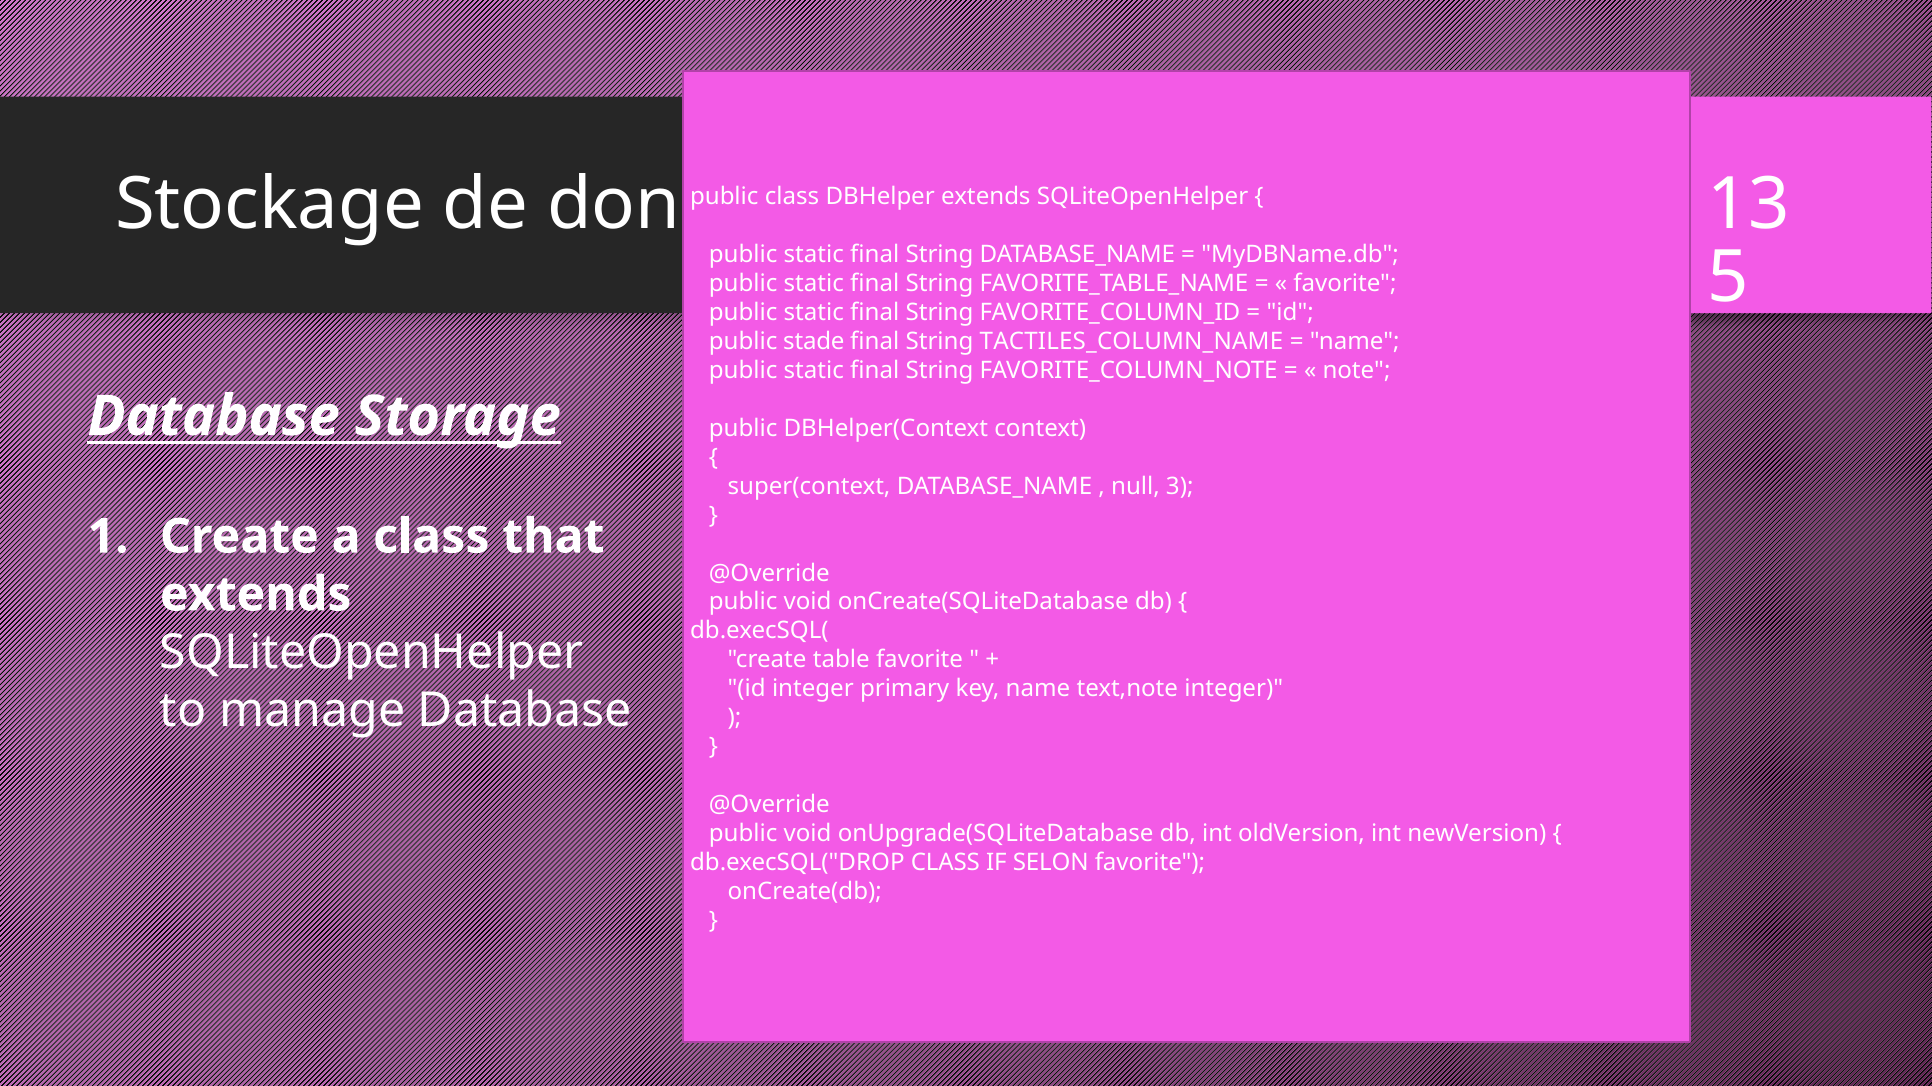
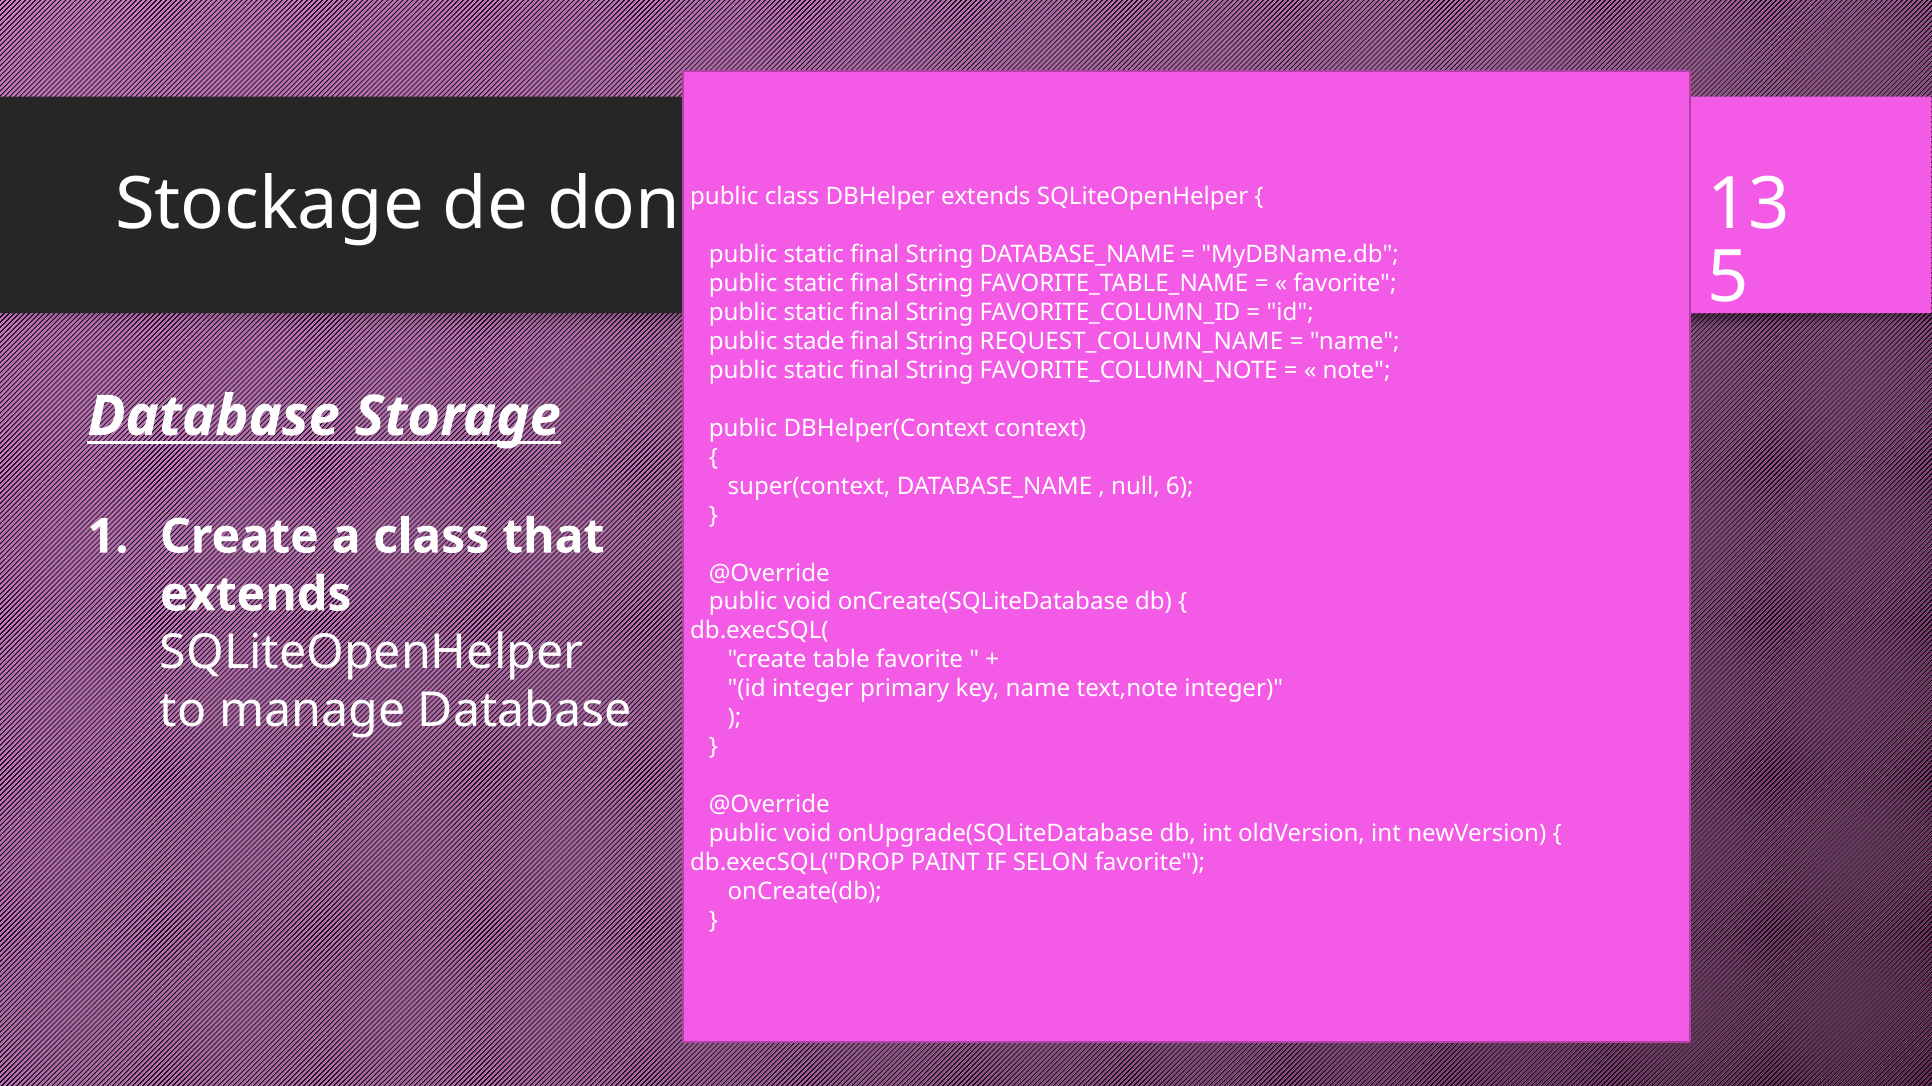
TACTILES_COLUMN_NAME: TACTILES_COLUMN_NAME -> REQUEST_COLUMN_NAME
3: 3 -> 6
db.execSQL("DROP CLASS: CLASS -> PAINT
